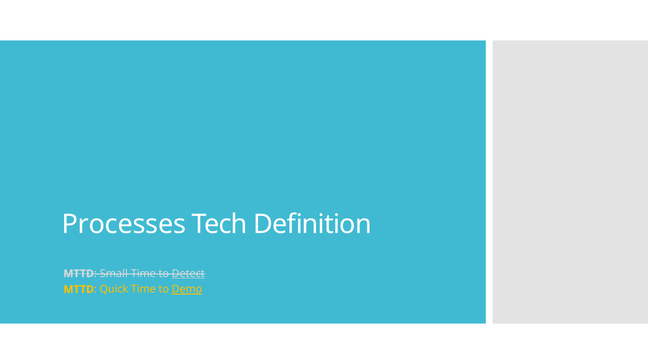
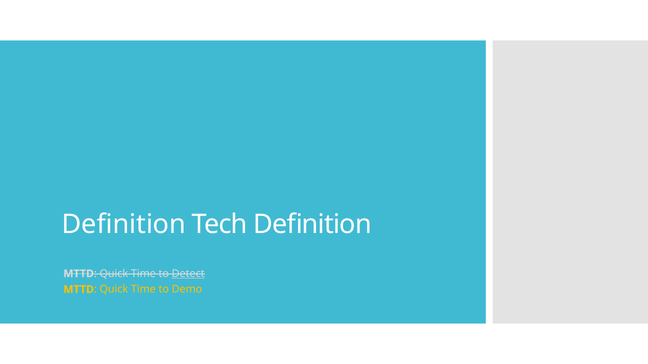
Processes at (124, 225): Processes -> Definition
Small at (114, 274): Small -> Quick
Demo underline: present -> none
